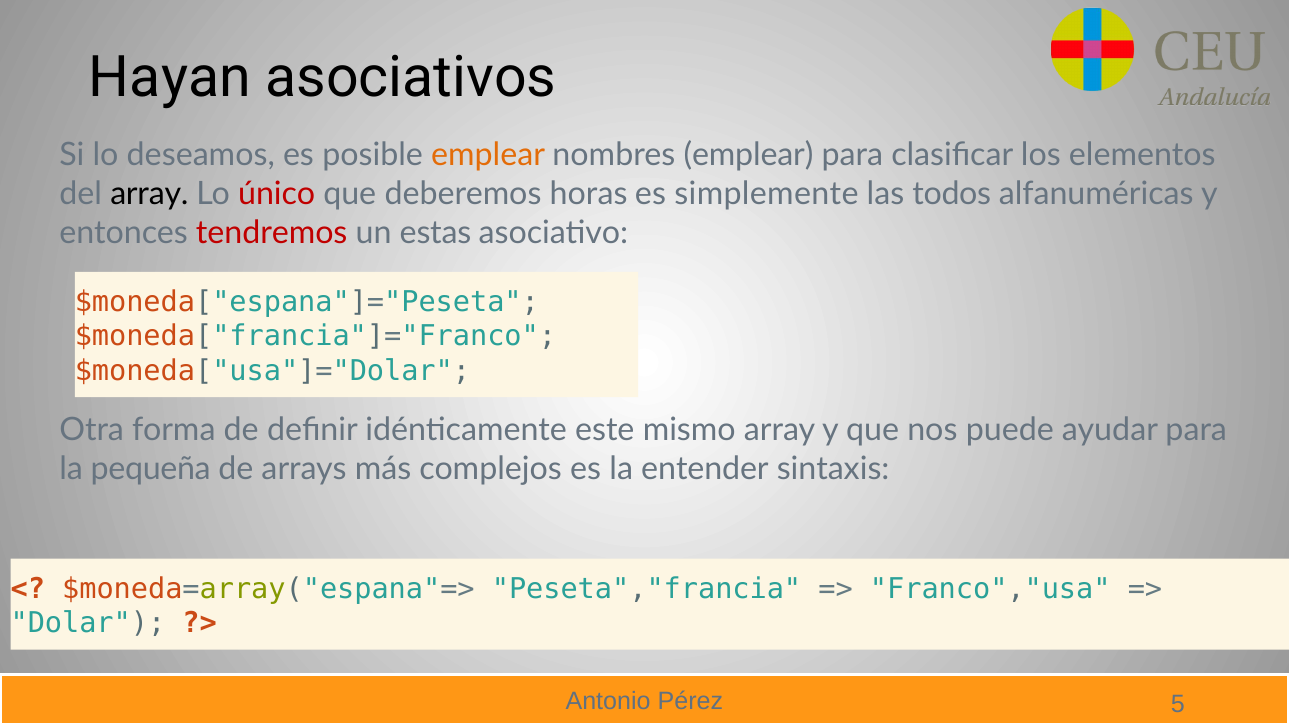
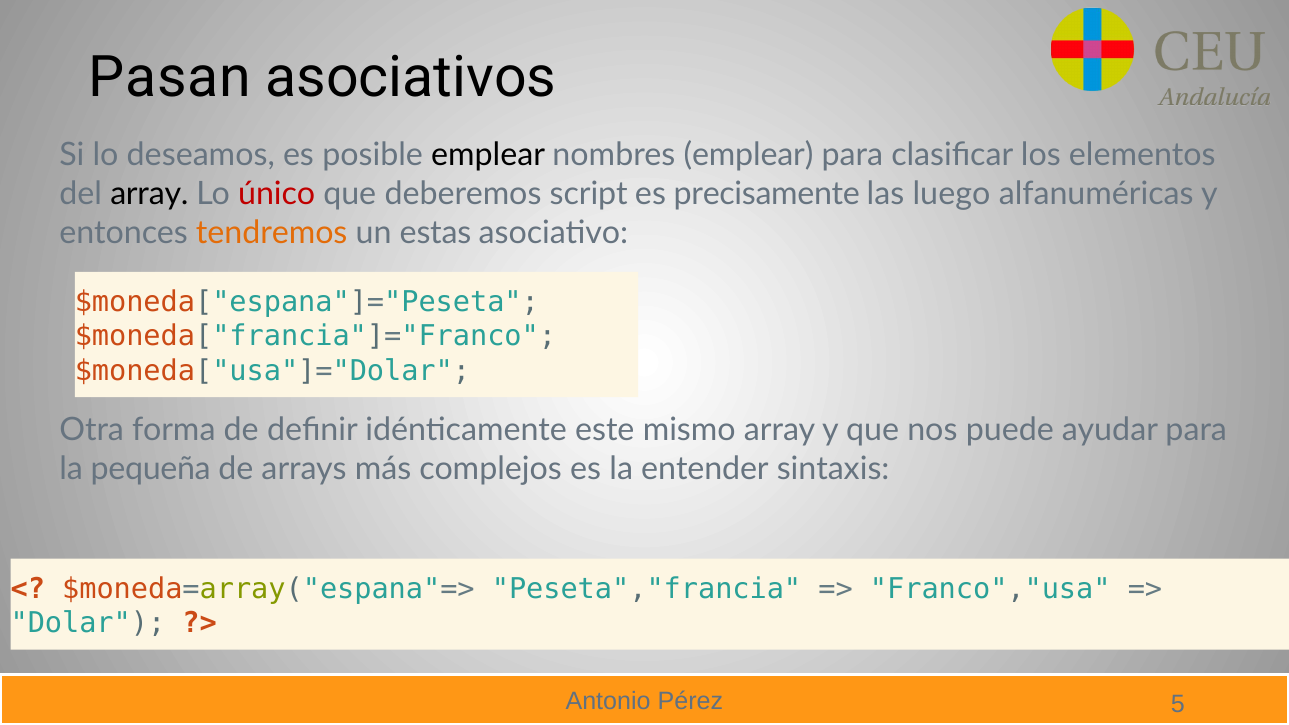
Hayan: Hayan -> Pasan
emplear at (488, 155) colour: orange -> black
horas: horas -> script
simplemente: simplemente -> precisamente
todos: todos -> luego
tendremos colour: red -> orange
